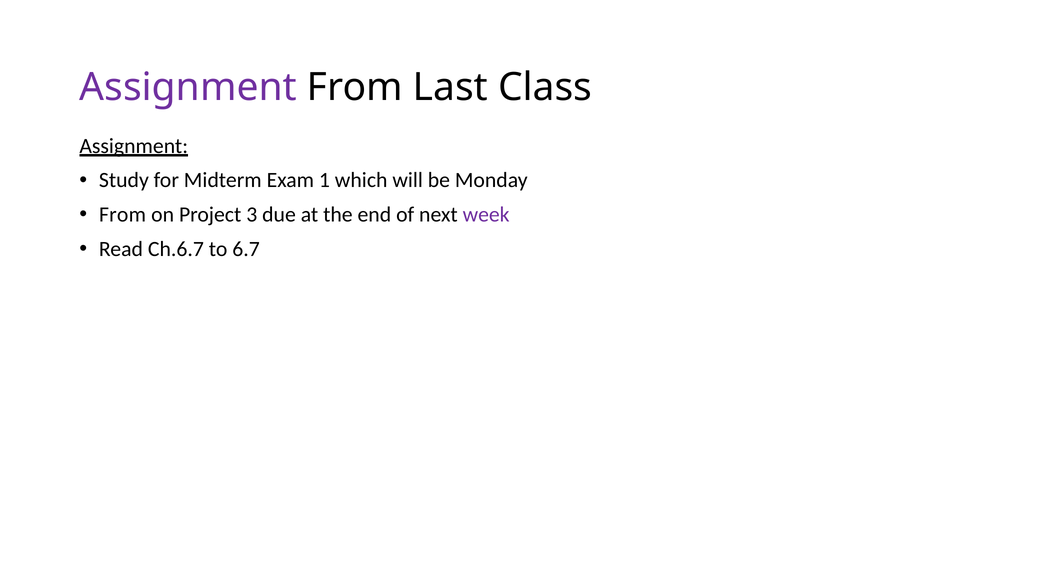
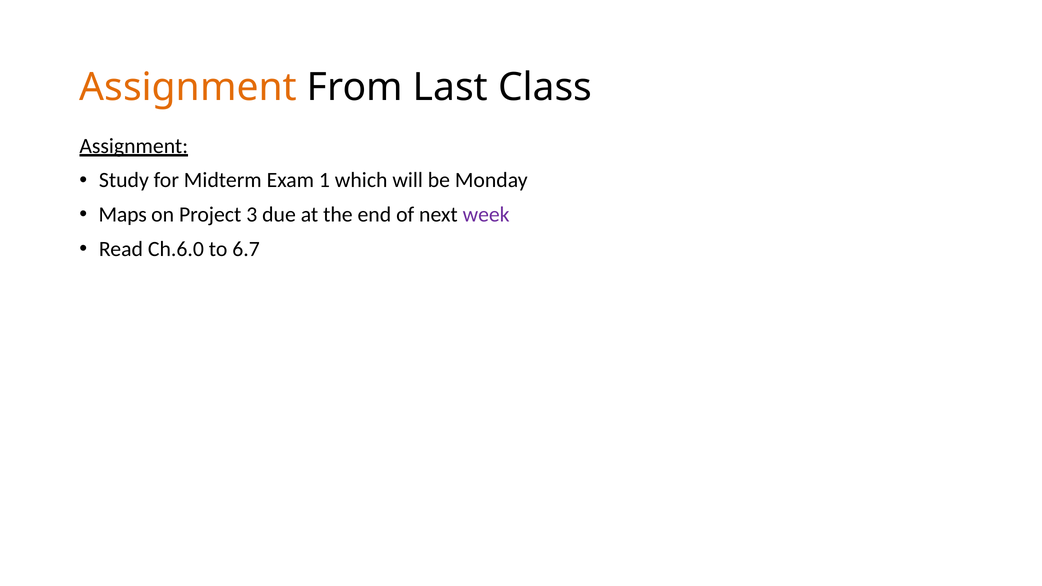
Assignment at (188, 88) colour: purple -> orange
From at (122, 215): From -> Maps
Ch.6.7: Ch.6.7 -> Ch.6.0
